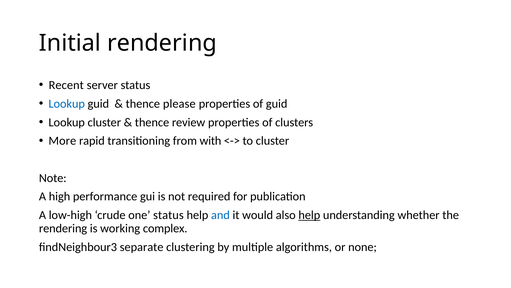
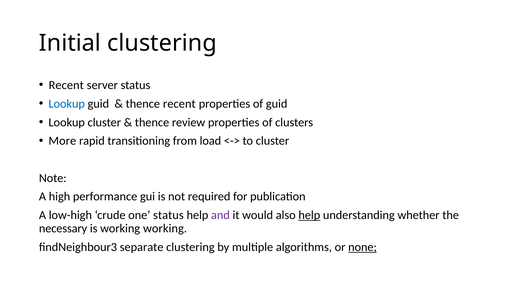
Initial rendering: rendering -> clustering
thence please: please -> recent
with: with -> load
and colour: blue -> purple
rendering at (63, 228): rendering -> necessary
working complex: complex -> working
none underline: none -> present
